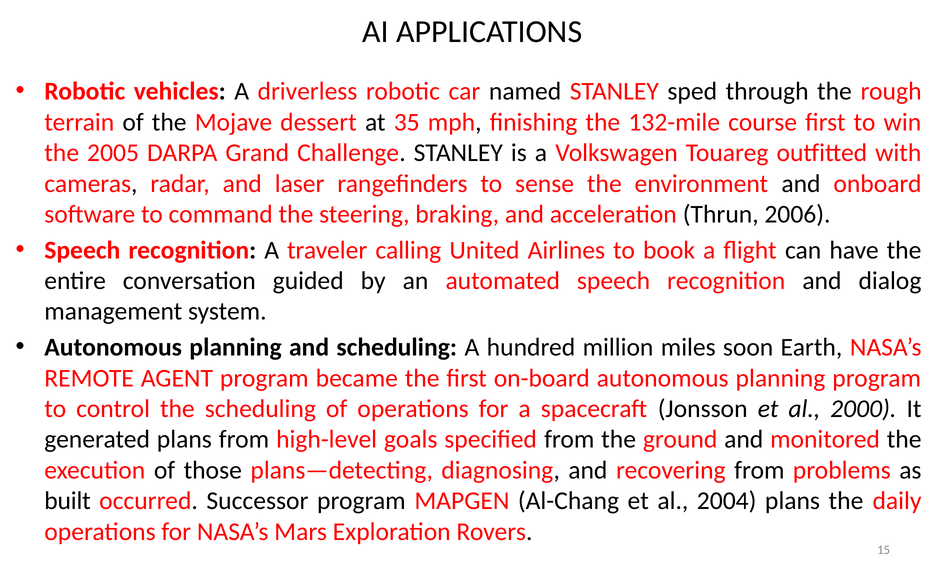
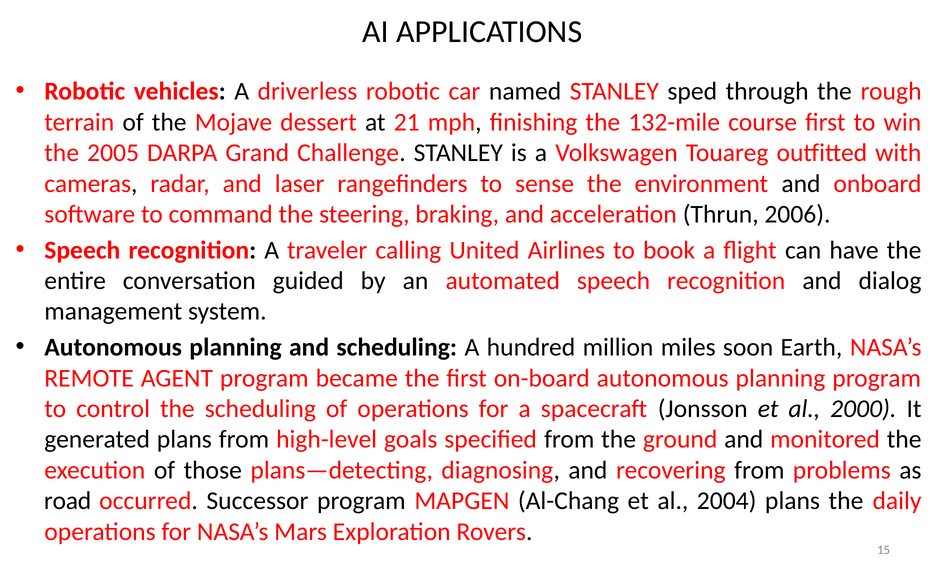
35: 35 -> 21
built: built -> road
